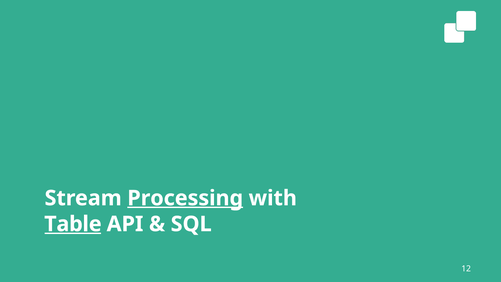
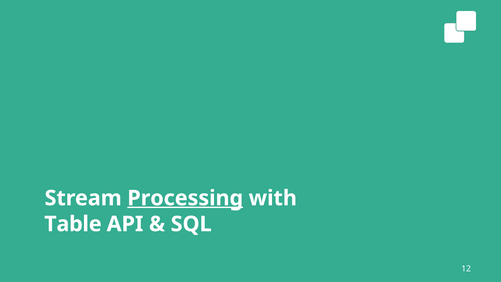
Table underline: present -> none
